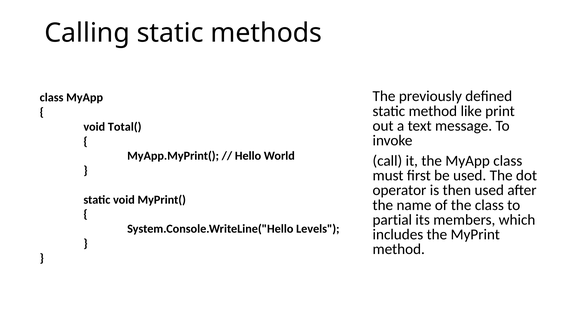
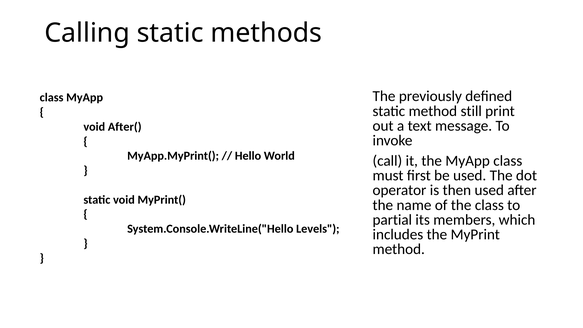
like: like -> still
Total(: Total( -> After(
